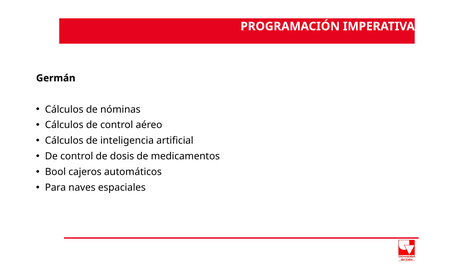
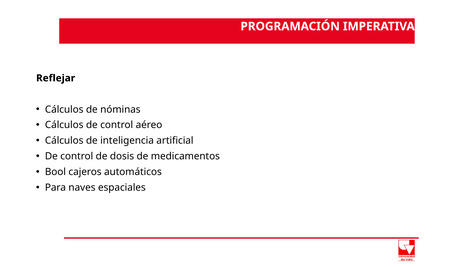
Germán: Germán -> Reflejar
